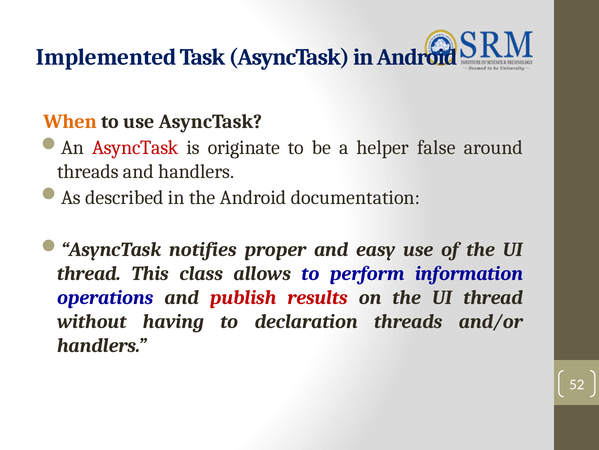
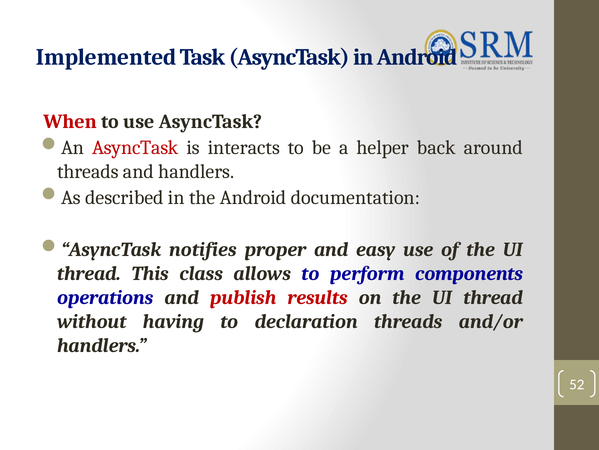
When colour: orange -> red
originate: originate -> interacts
false: false -> back
information: information -> components
